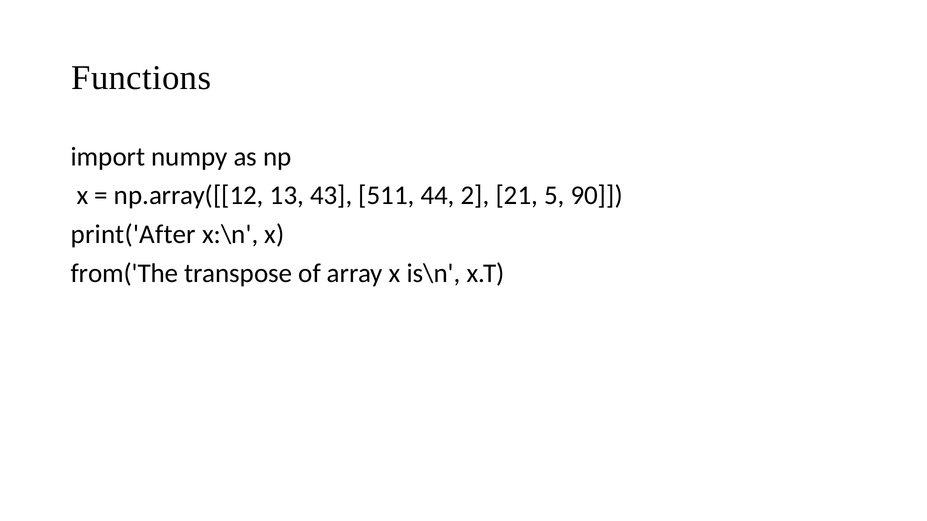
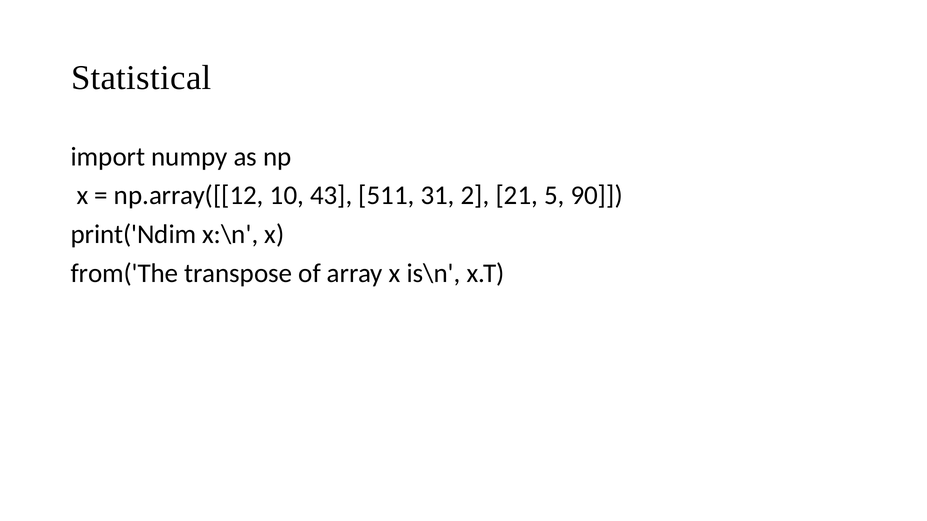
Functions: Functions -> Statistical
13: 13 -> 10
44: 44 -> 31
print('After: print('After -> print('Ndim
